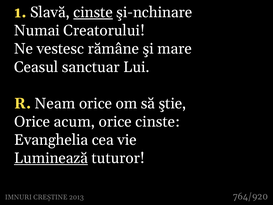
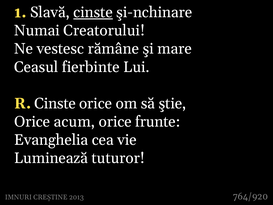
sanctuar: sanctuar -> fierbinte
R Neam: Neam -> Cinste
orice cinste: cinste -> frunte
Luminează underline: present -> none
